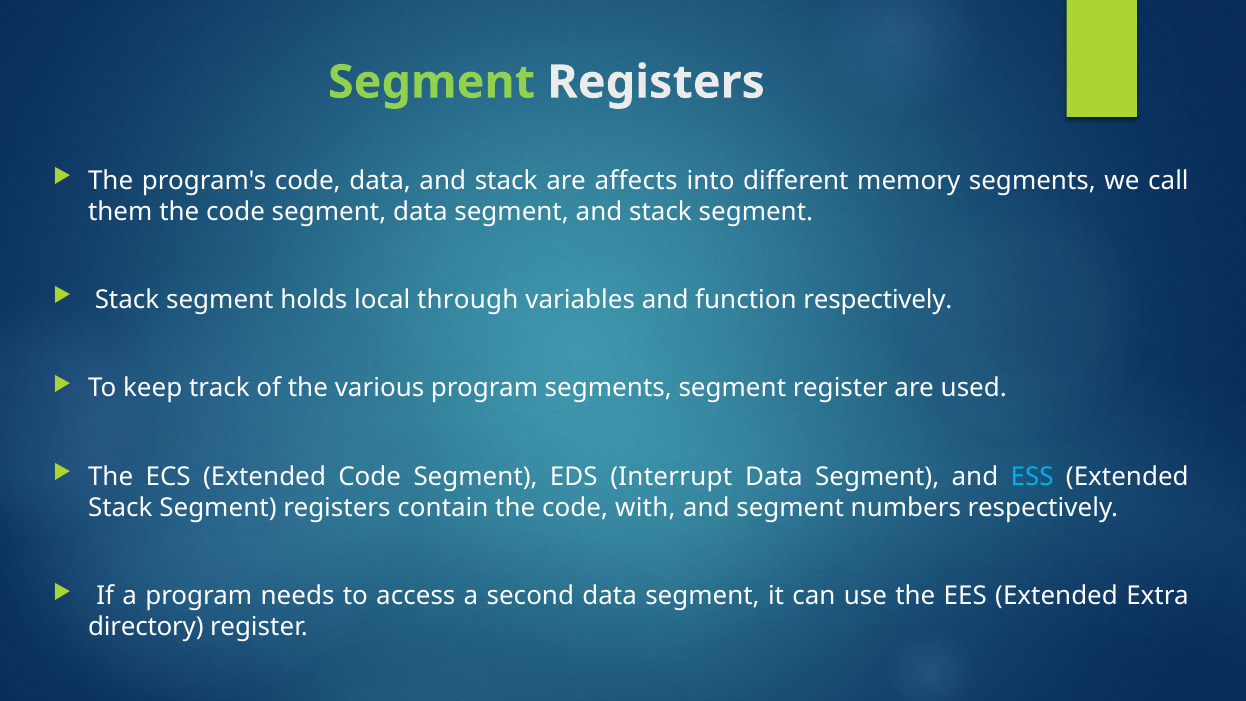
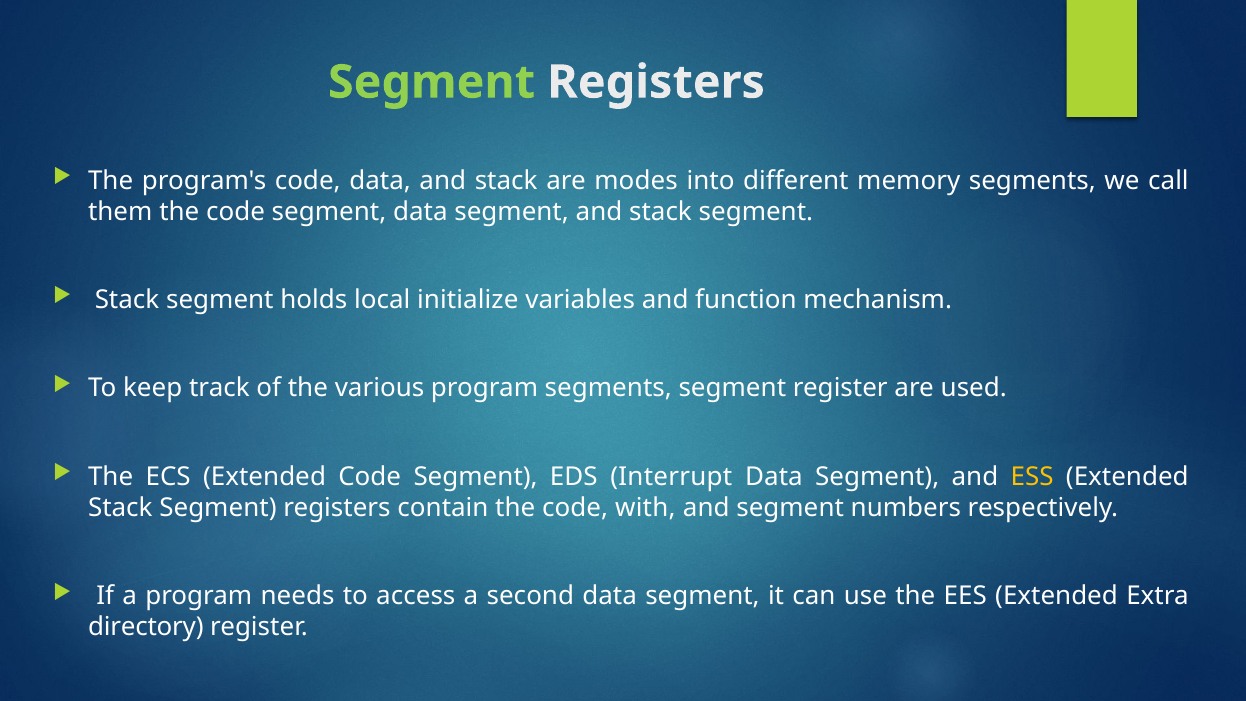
affects: affects -> modes
through: through -> initialize
function respectively: respectively -> mechanism
ESS colour: light blue -> yellow
